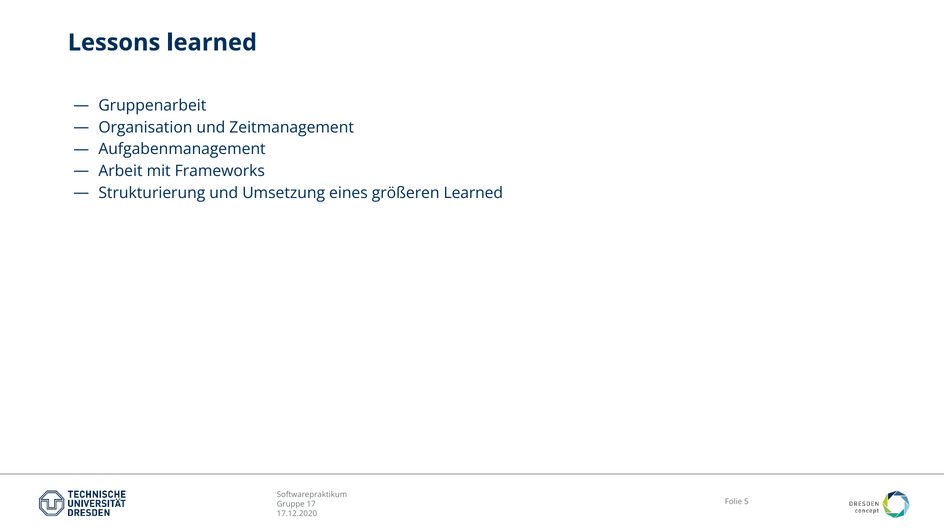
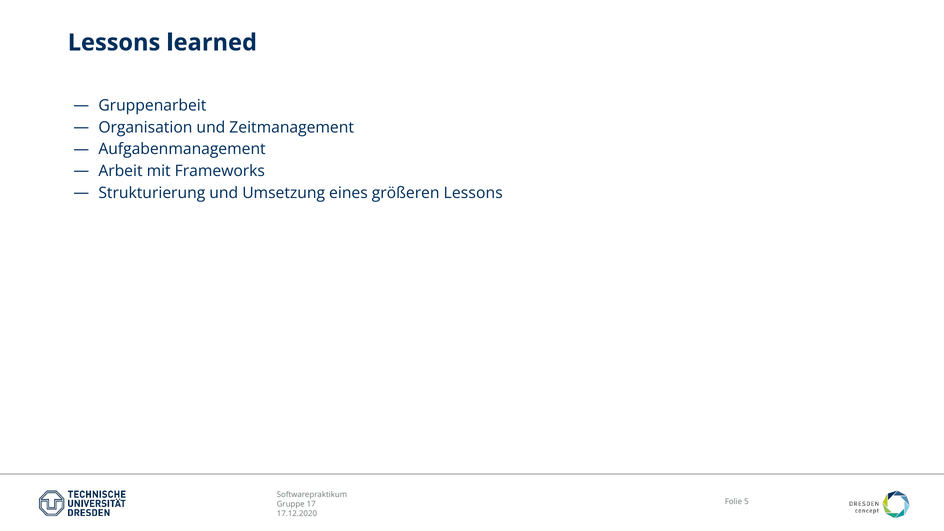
größeren Learned: Learned -> Lessons
